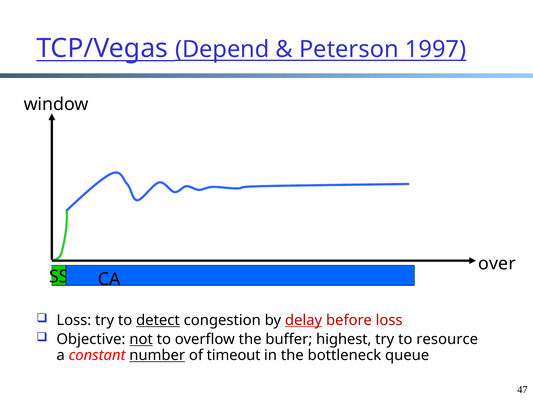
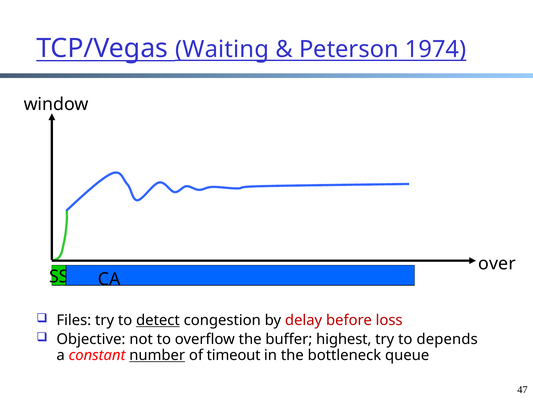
Depend: Depend -> Waiting
1997: 1997 -> 1974
Loss at (74, 320): Loss -> Files
delay underline: present -> none
not underline: present -> none
resource: resource -> depends
